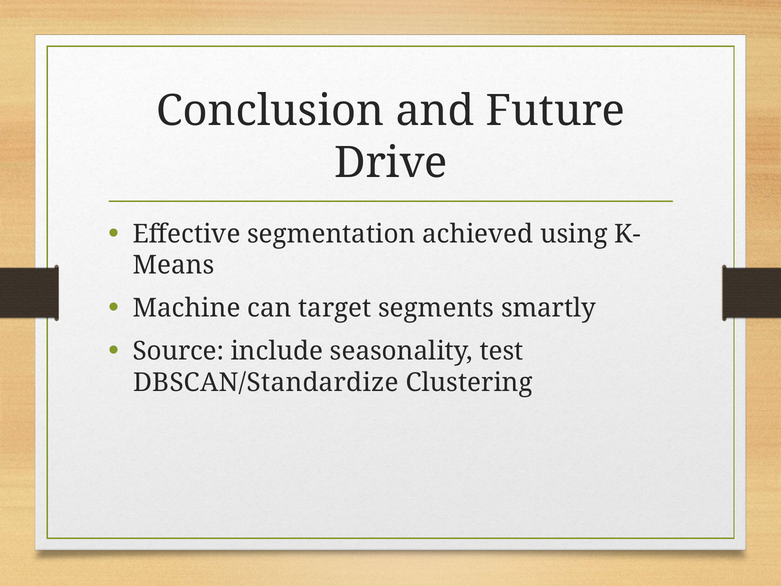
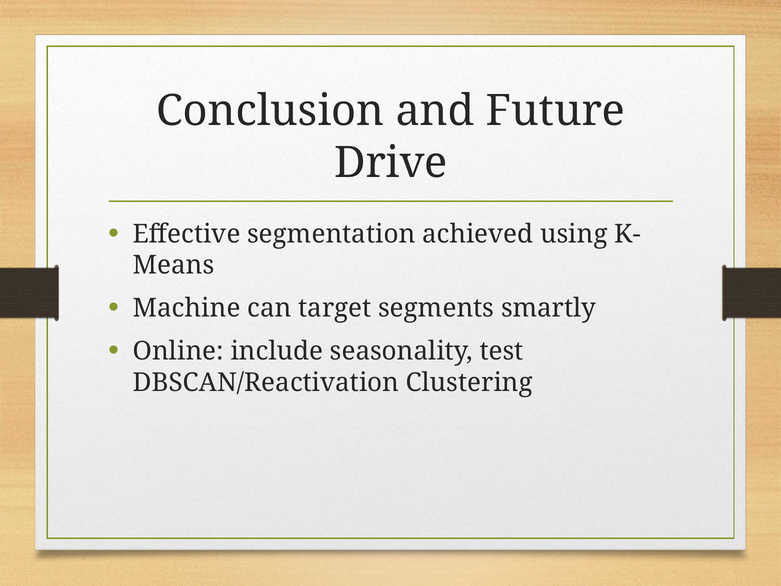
Source: Source -> Online
DBSCAN/Standardize: DBSCAN/Standardize -> DBSCAN/Reactivation
